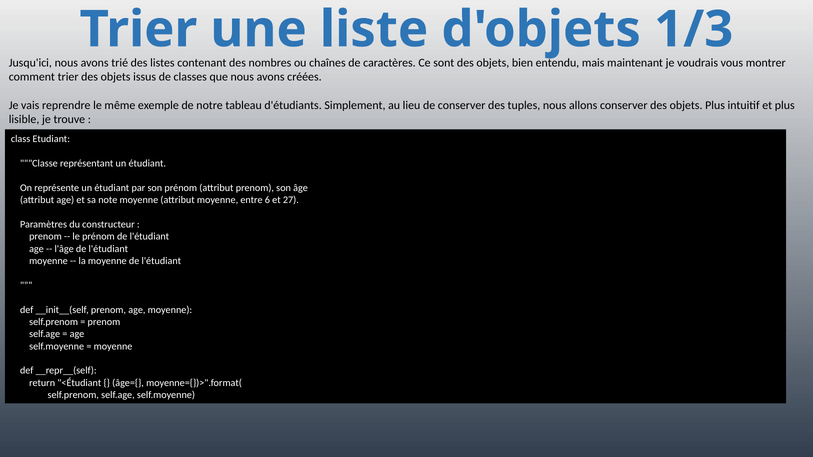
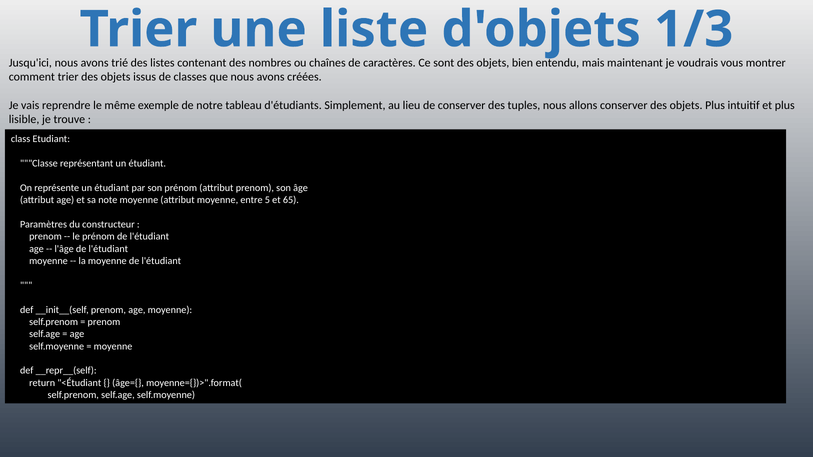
6: 6 -> 5
27: 27 -> 65
